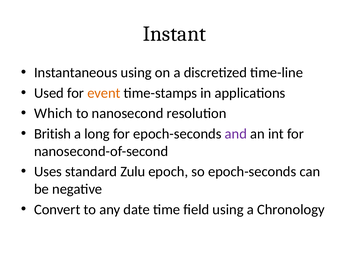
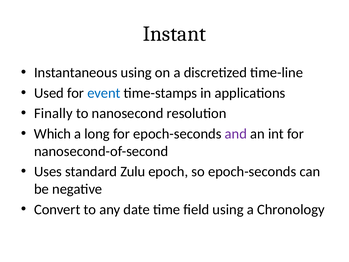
event colour: orange -> blue
Which: Which -> Finally
British: British -> Which
